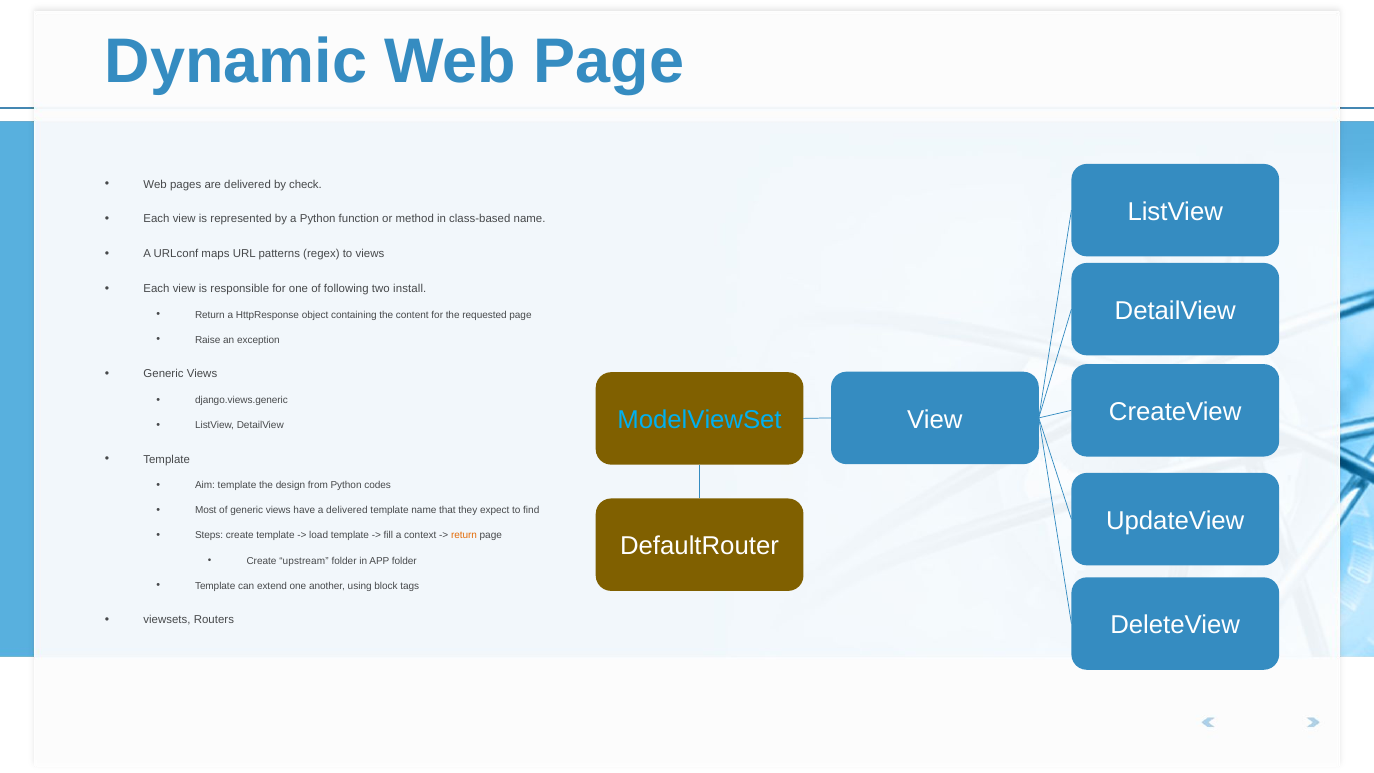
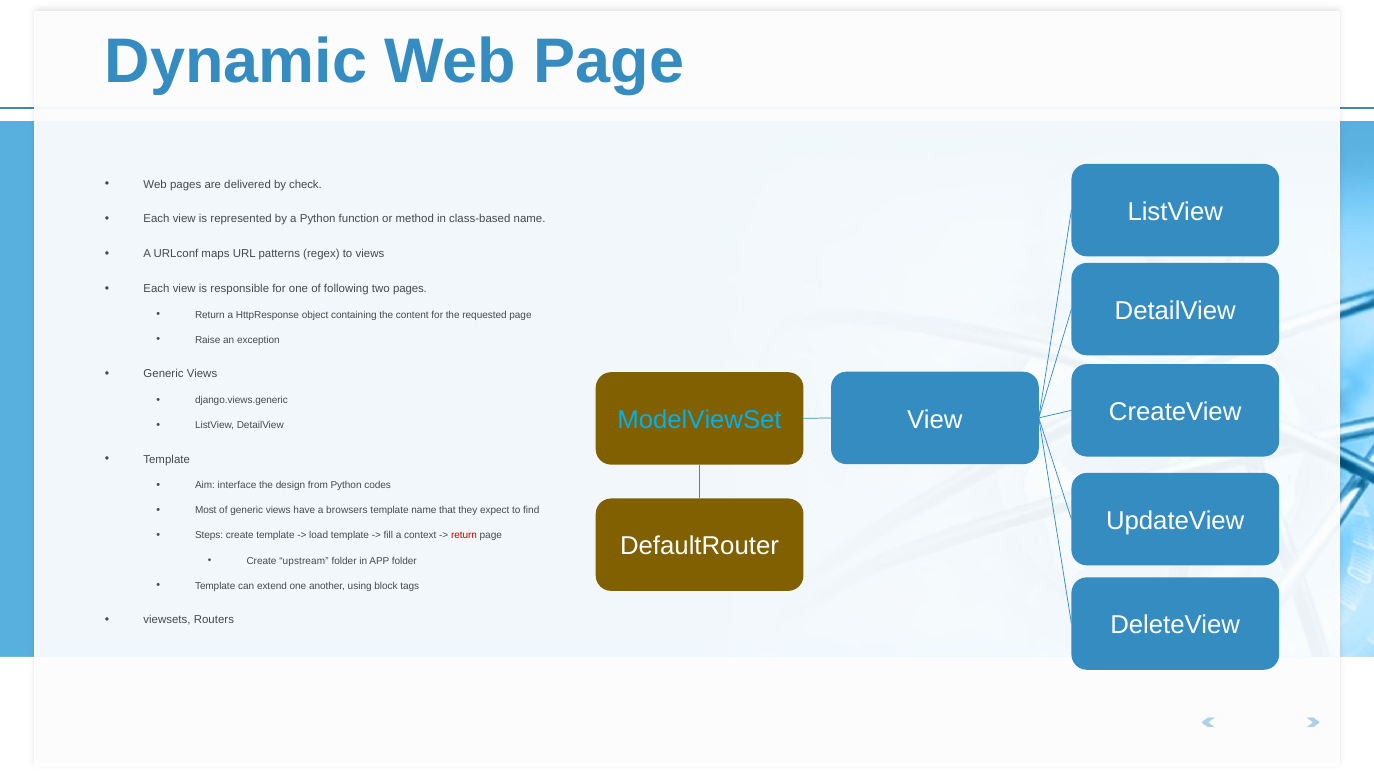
two install: install -> pages
Aim template: template -> interface
a delivered: delivered -> browsers
return at (464, 536) colour: orange -> red
